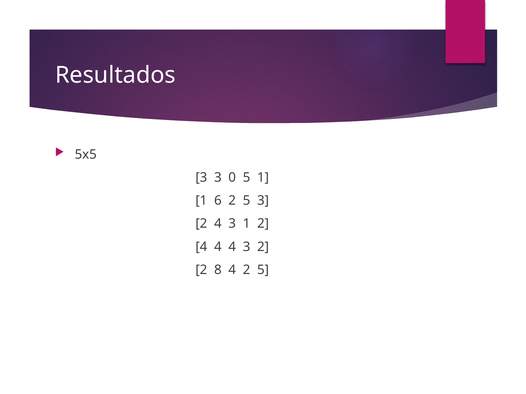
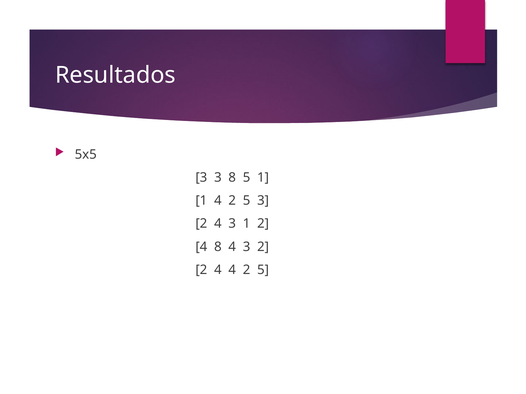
3 0: 0 -> 8
1 6: 6 -> 4
4 at (218, 247): 4 -> 8
8 at (218, 270): 8 -> 4
